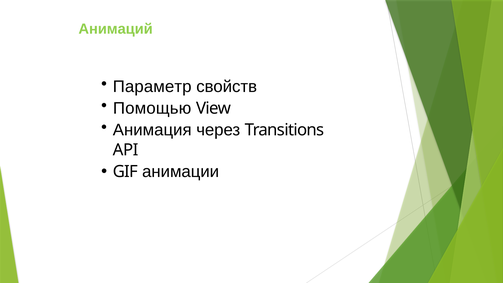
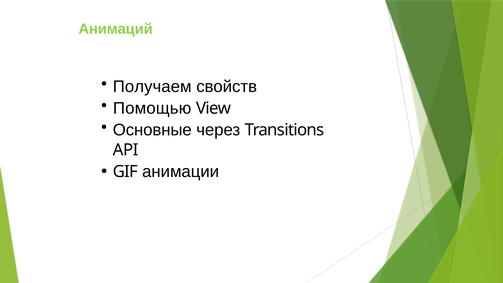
Параметр: Параметр -> Получаем
Анимация: Анимация -> Основные
